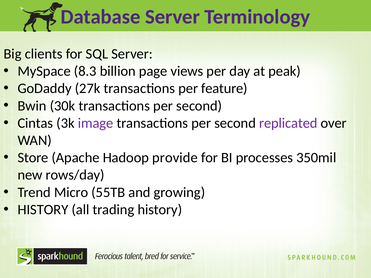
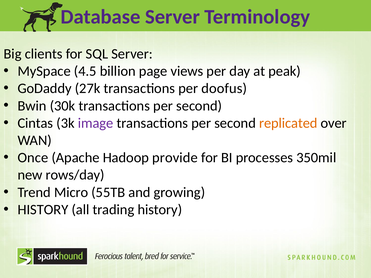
8.3: 8.3 -> 4.5
feature: feature -> doofus
replicated colour: purple -> orange
Store: Store -> Once
